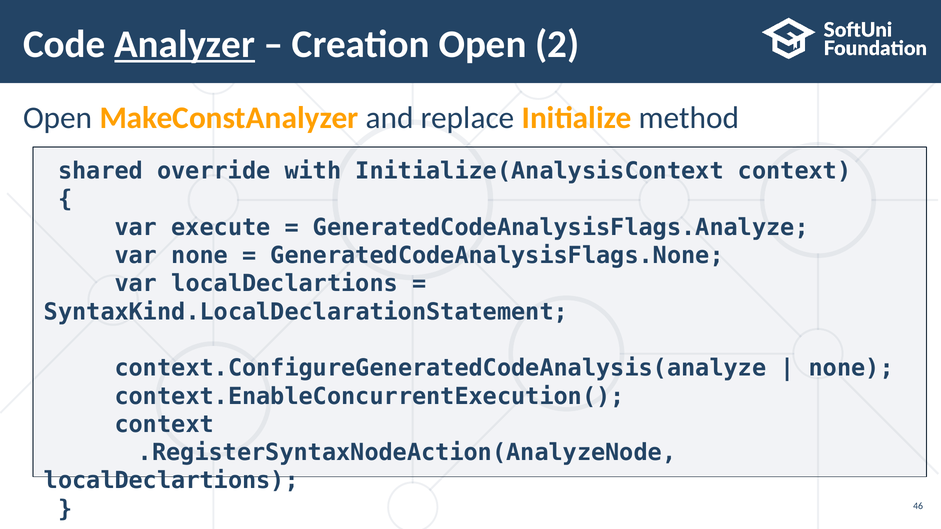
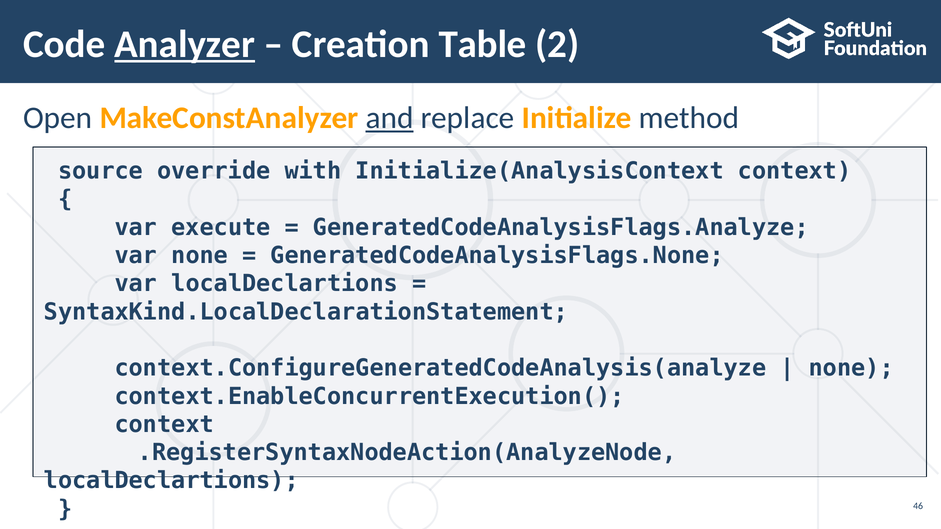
Creation Open: Open -> Table
and underline: none -> present
shared: shared -> source
